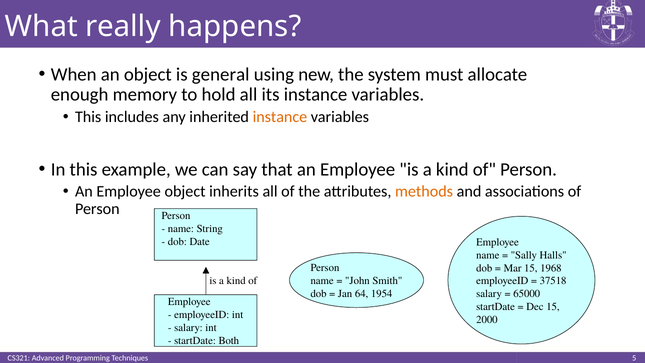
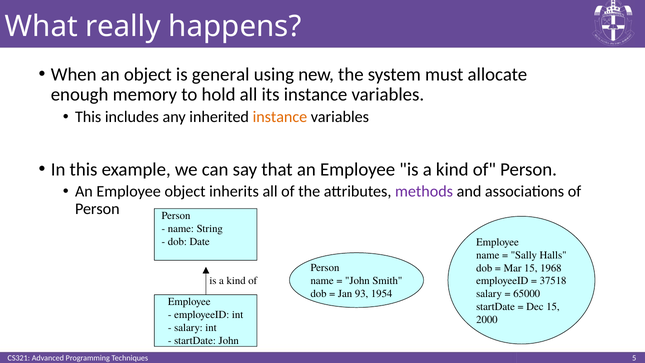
methods colour: orange -> purple
64: 64 -> 93
startDate Both: Both -> John
